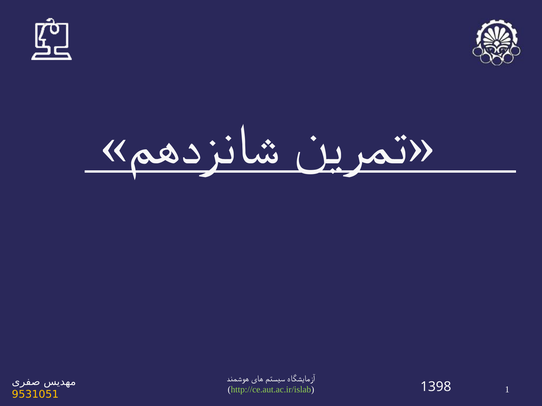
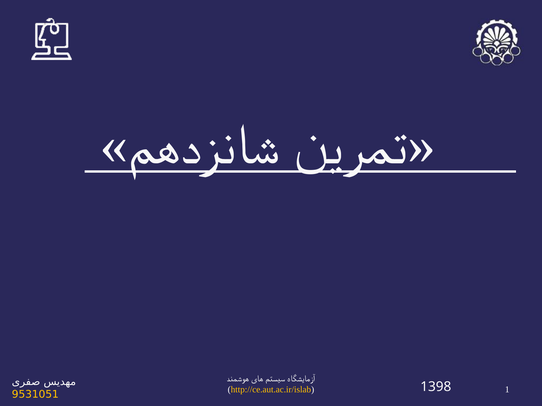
http://ce.aut.ac.ir/islab colour: light green -> yellow
